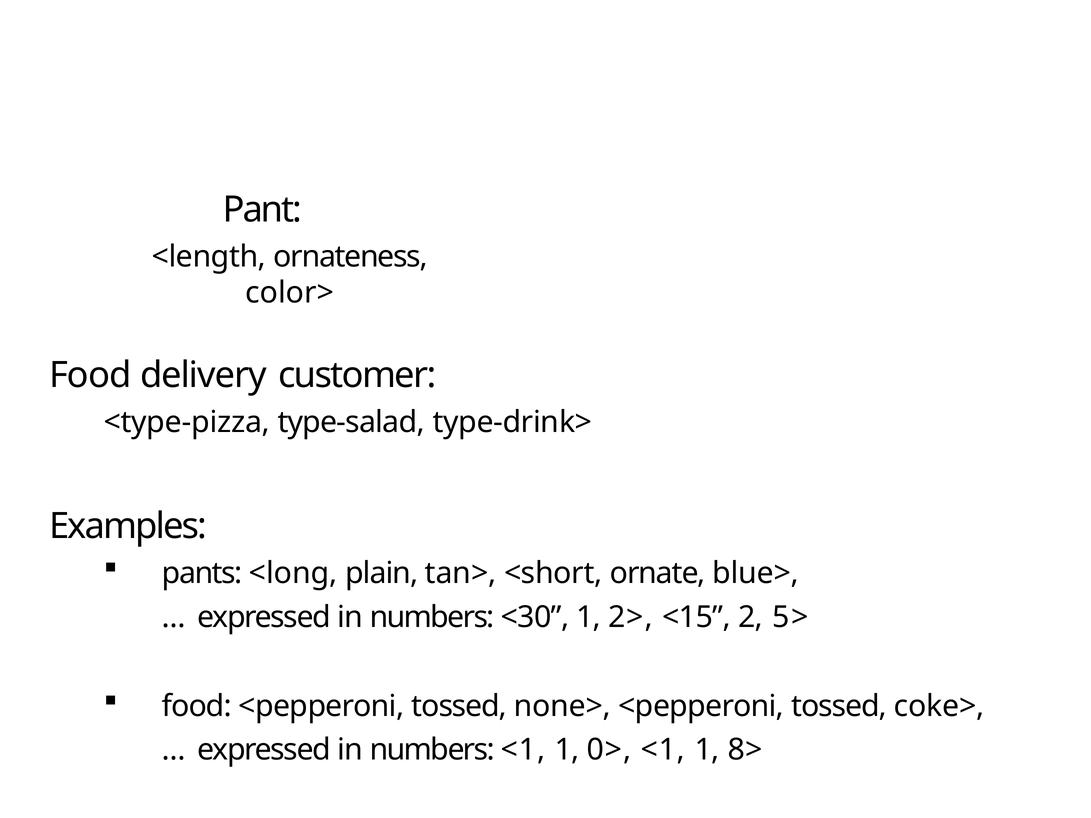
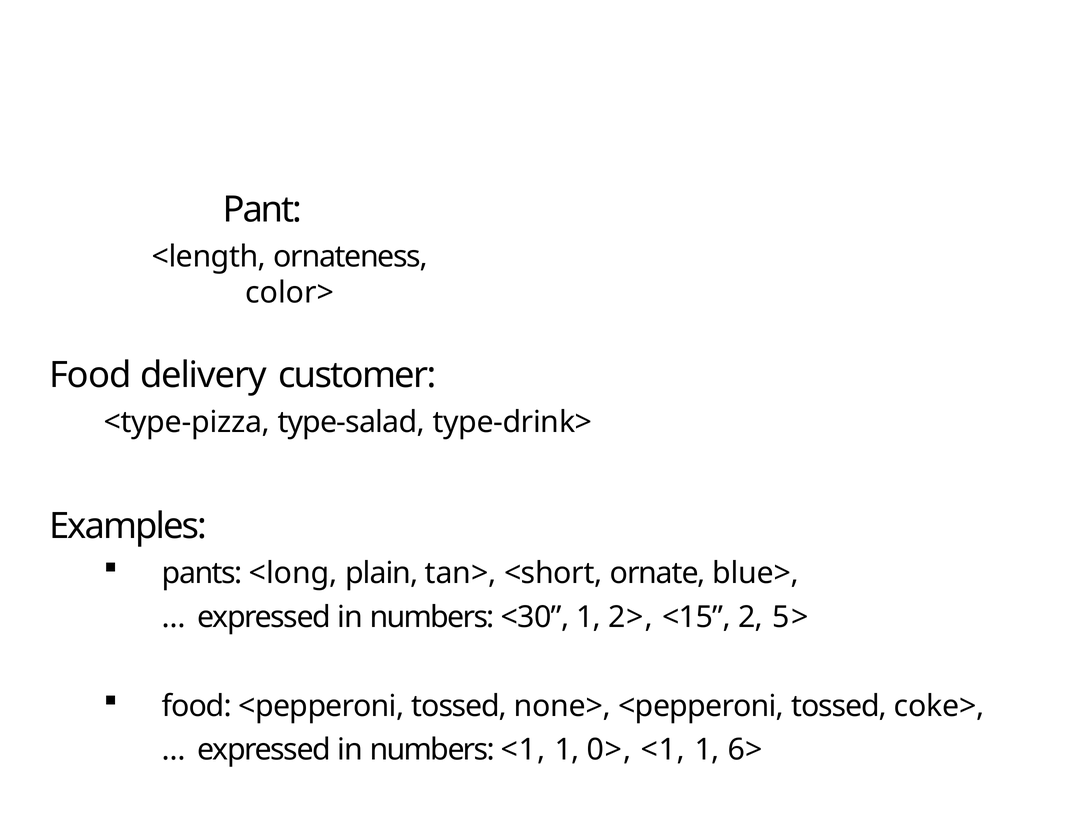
8>: 8> -> 6>
